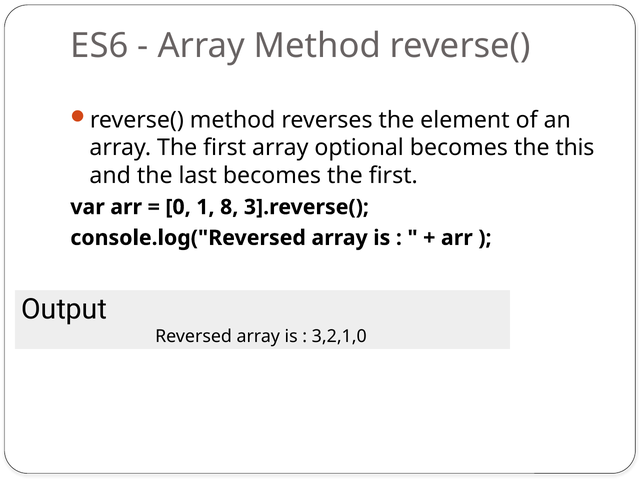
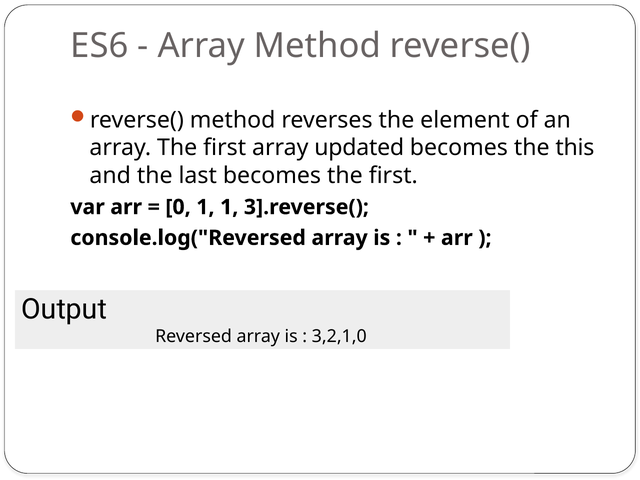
optional: optional -> updated
1 8: 8 -> 1
